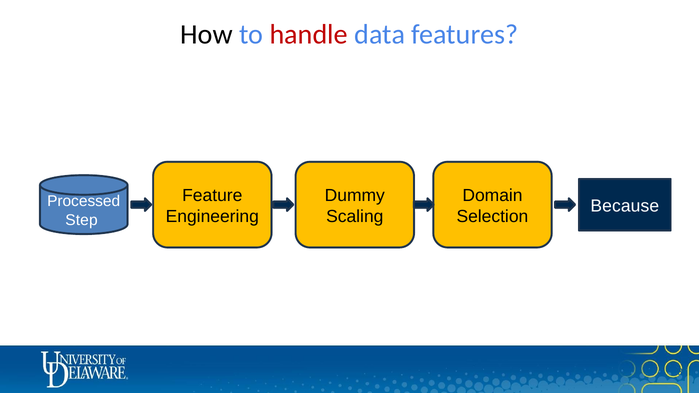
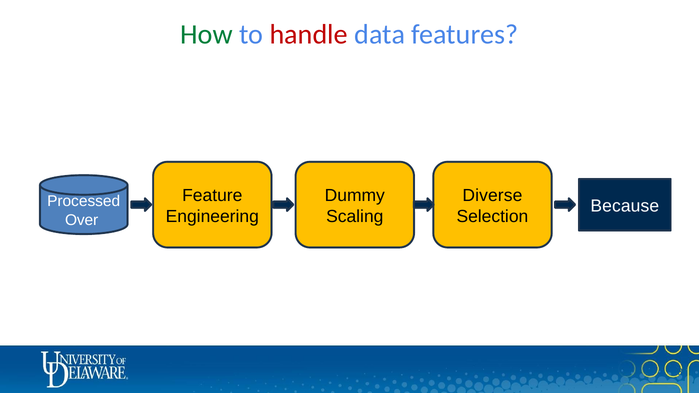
How colour: black -> green
Domain: Domain -> Diverse
Step: Step -> Over
